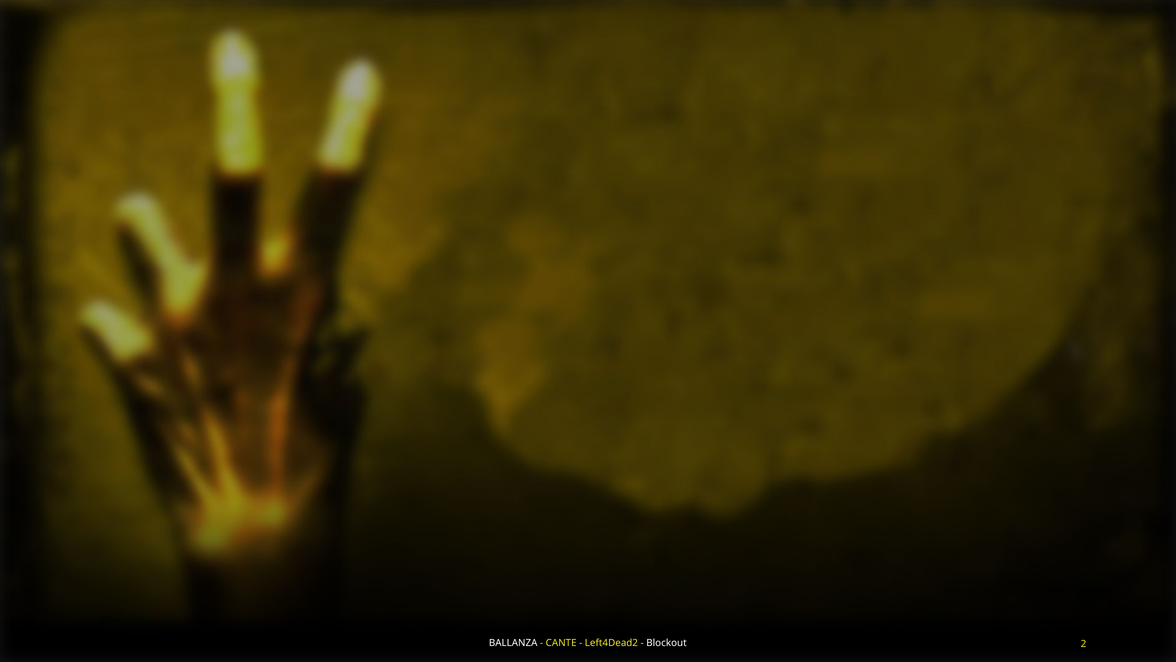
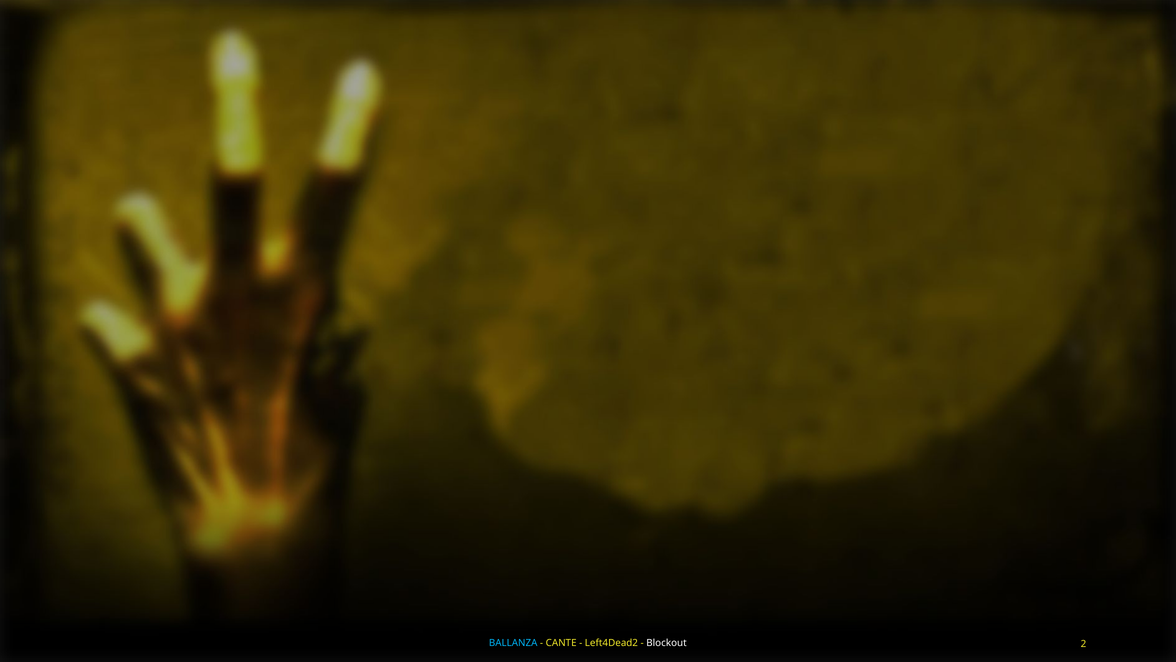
BALLANZA colour: white -> light blue
